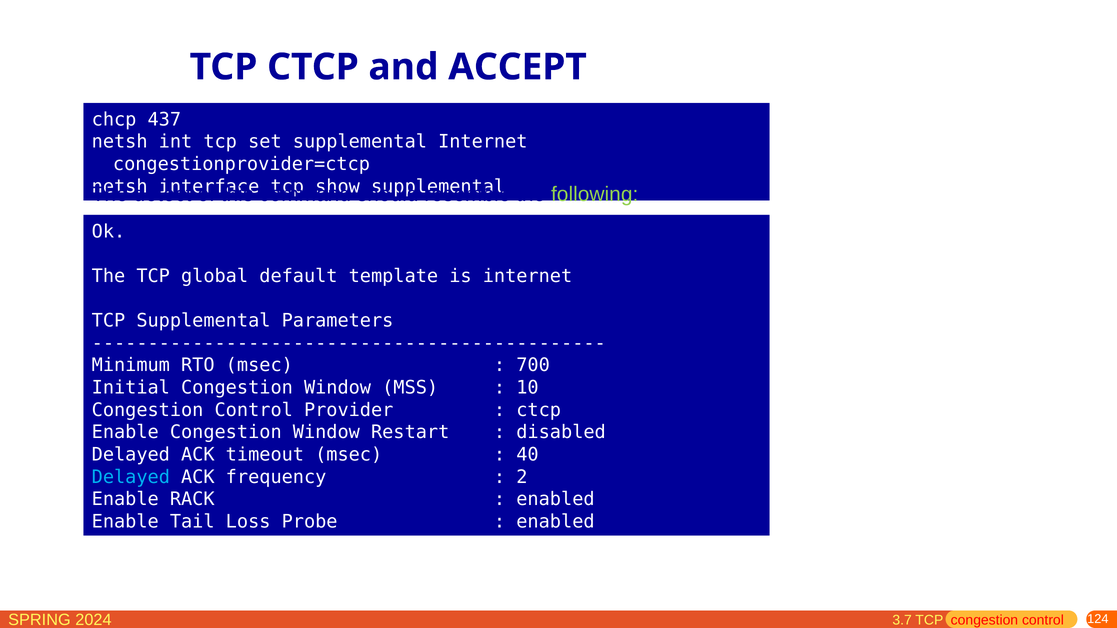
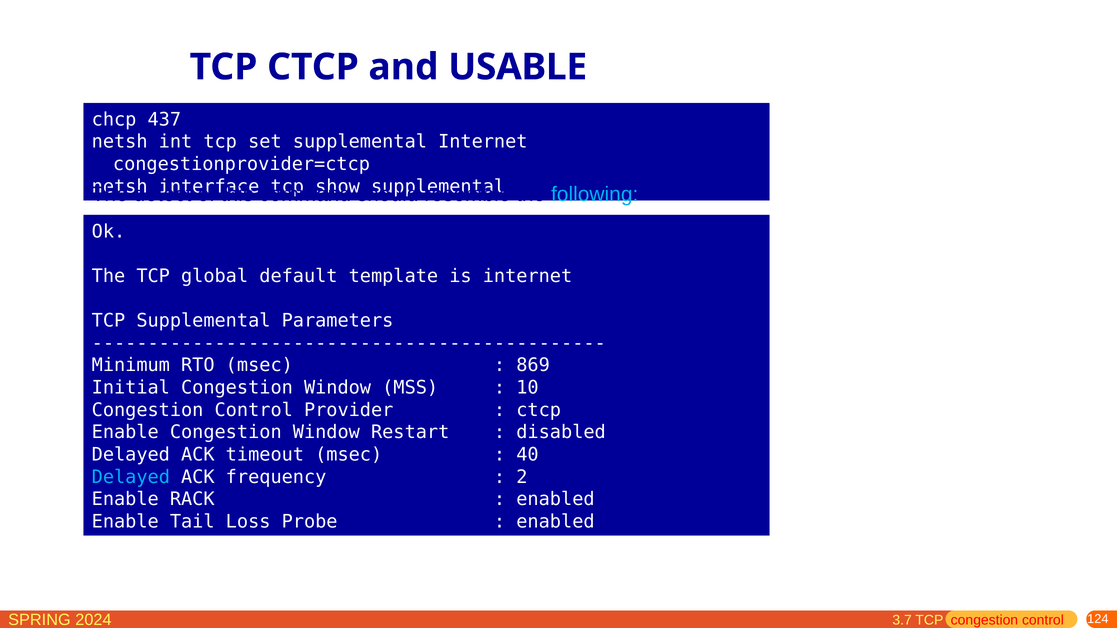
ACCEPT: ACCEPT -> USABLE
following colour: light green -> light blue
700: 700 -> 869
